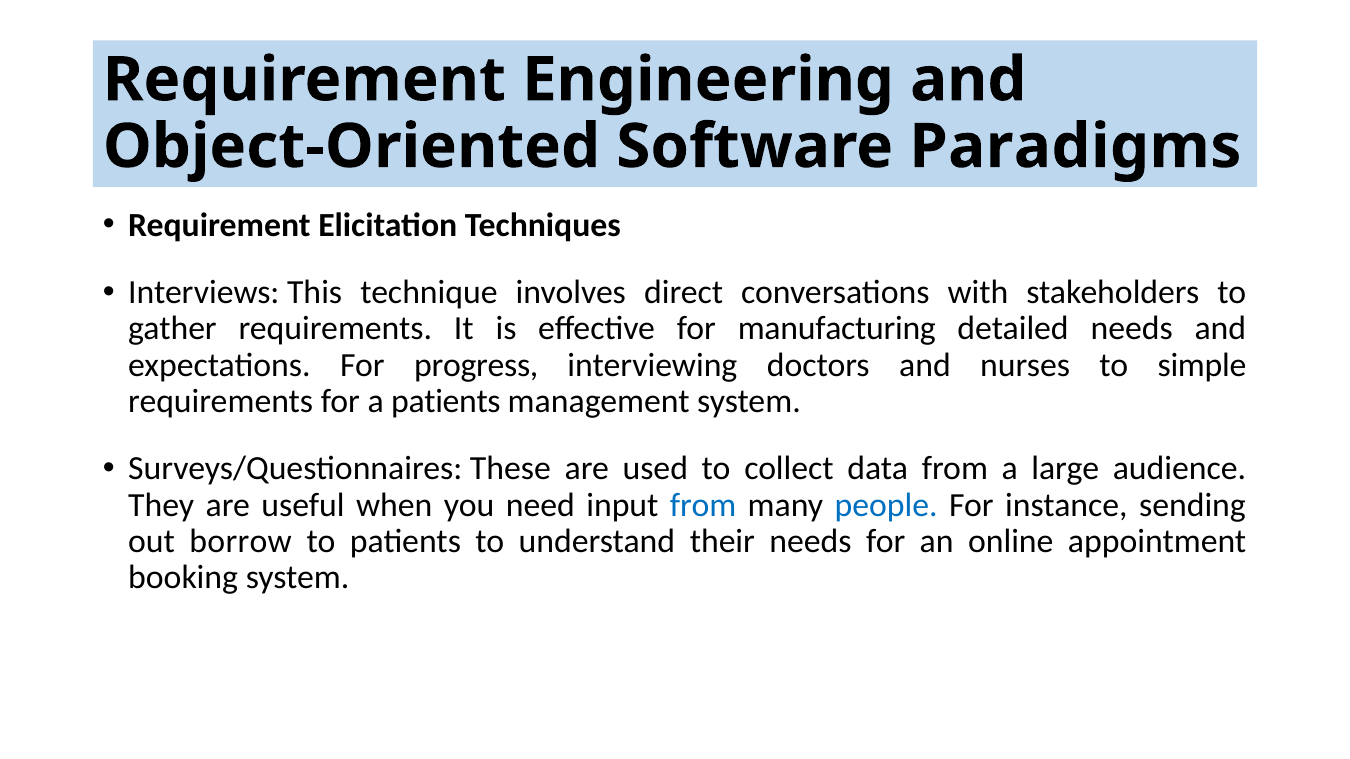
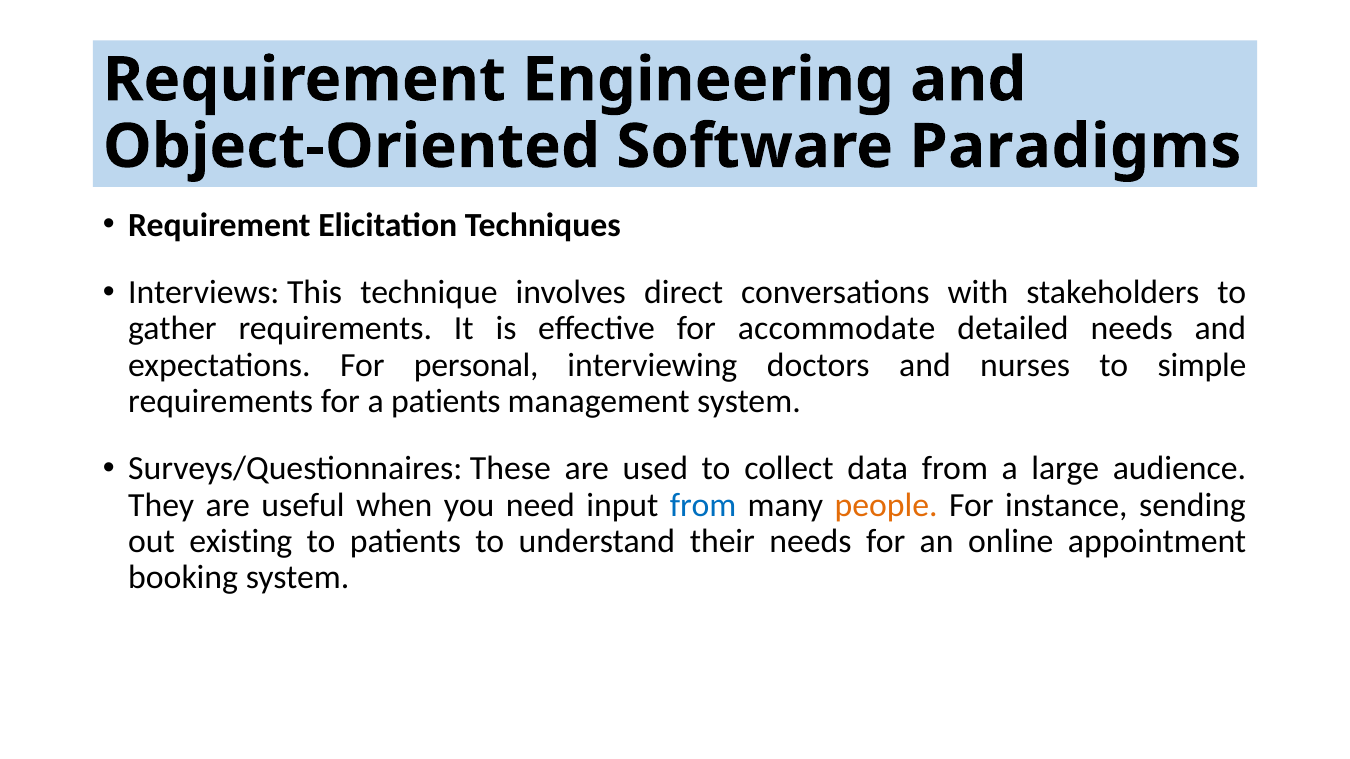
manufacturing: manufacturing -> accommodate
progress: progress -> personal
people colour: blue -> orange
borrow: borrow -> existing
